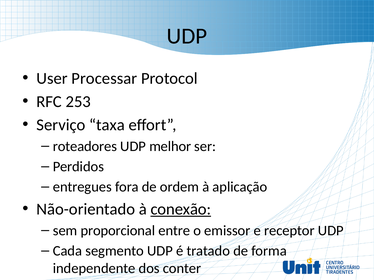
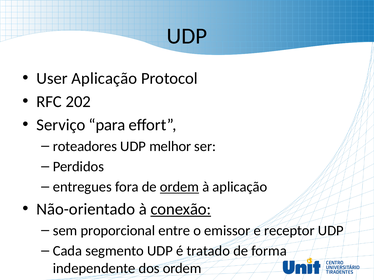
User Processar: Processar -> Aplicação
253: 253 -> 202
taxa: taxa -> para
ordem at (180, 187) underline: none -> present
dos conter: conter -> ordem
